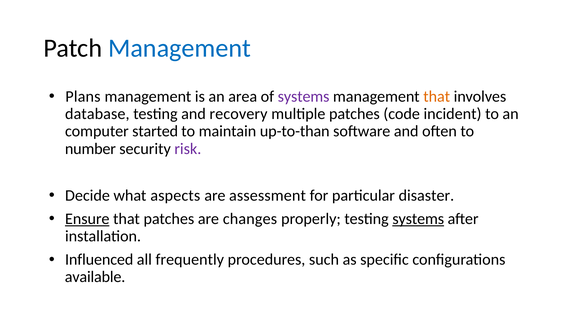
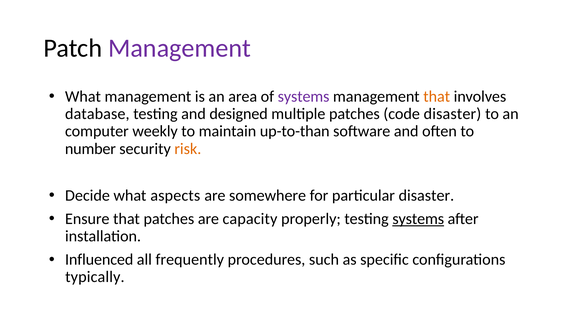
Management at (179, 48) colour: blue -> purple
Plans at (83, 96): Plans -> What
recovery: recovery -> designed
code incident: incident -> disaster
started: started -> weekly
risk colour: purple -> orange
assessment: assessment -> somewhere
Ensure underline: present -> none
changes: changes -> capacity
available: available -> typically
